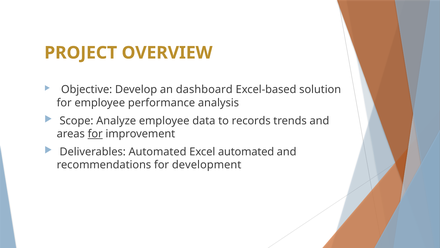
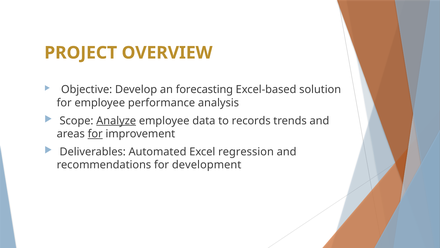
dashboard: dashboard -> forecasting
Analyze underline: none -> present
Excel automated: automated -> regression
